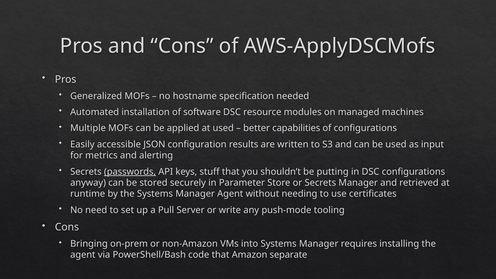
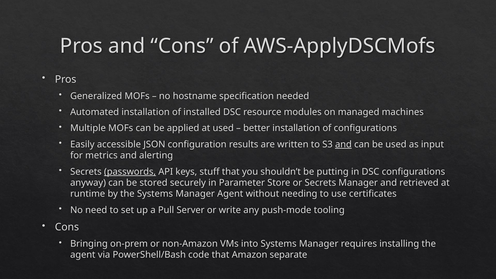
software: software -> installed
better capabilities: capabilities -> installation
and at (343, 144) underline: none -> present
